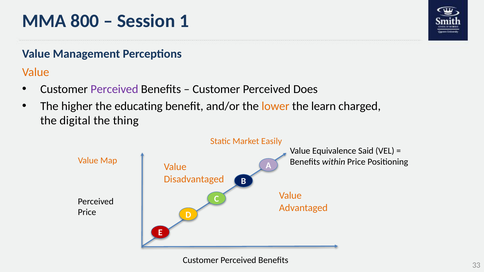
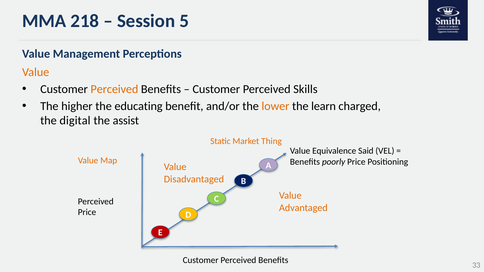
800: 800 -> 218
1: 1 -> 5
Perceived at (114, 89) colour: purple -> orange
Does: Does -> Skills
thing: thing -> assist
Easily: Easily -> Thing
within: within -> poorly
